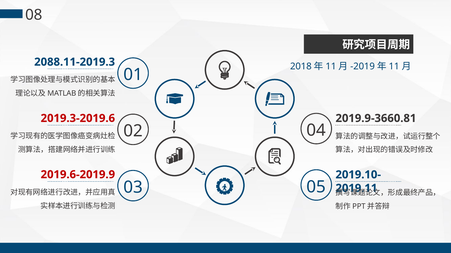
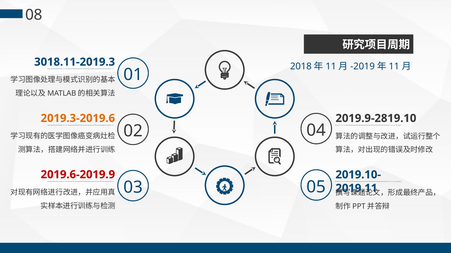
2088.11-2019.3: 2088.11-2019.3 -> 3018.11-2019.3
2019.3-2019.6 colour: red -> orange
2019.9-3660.81: 2019.9-3660.81 -> 2019.9-2819.10
